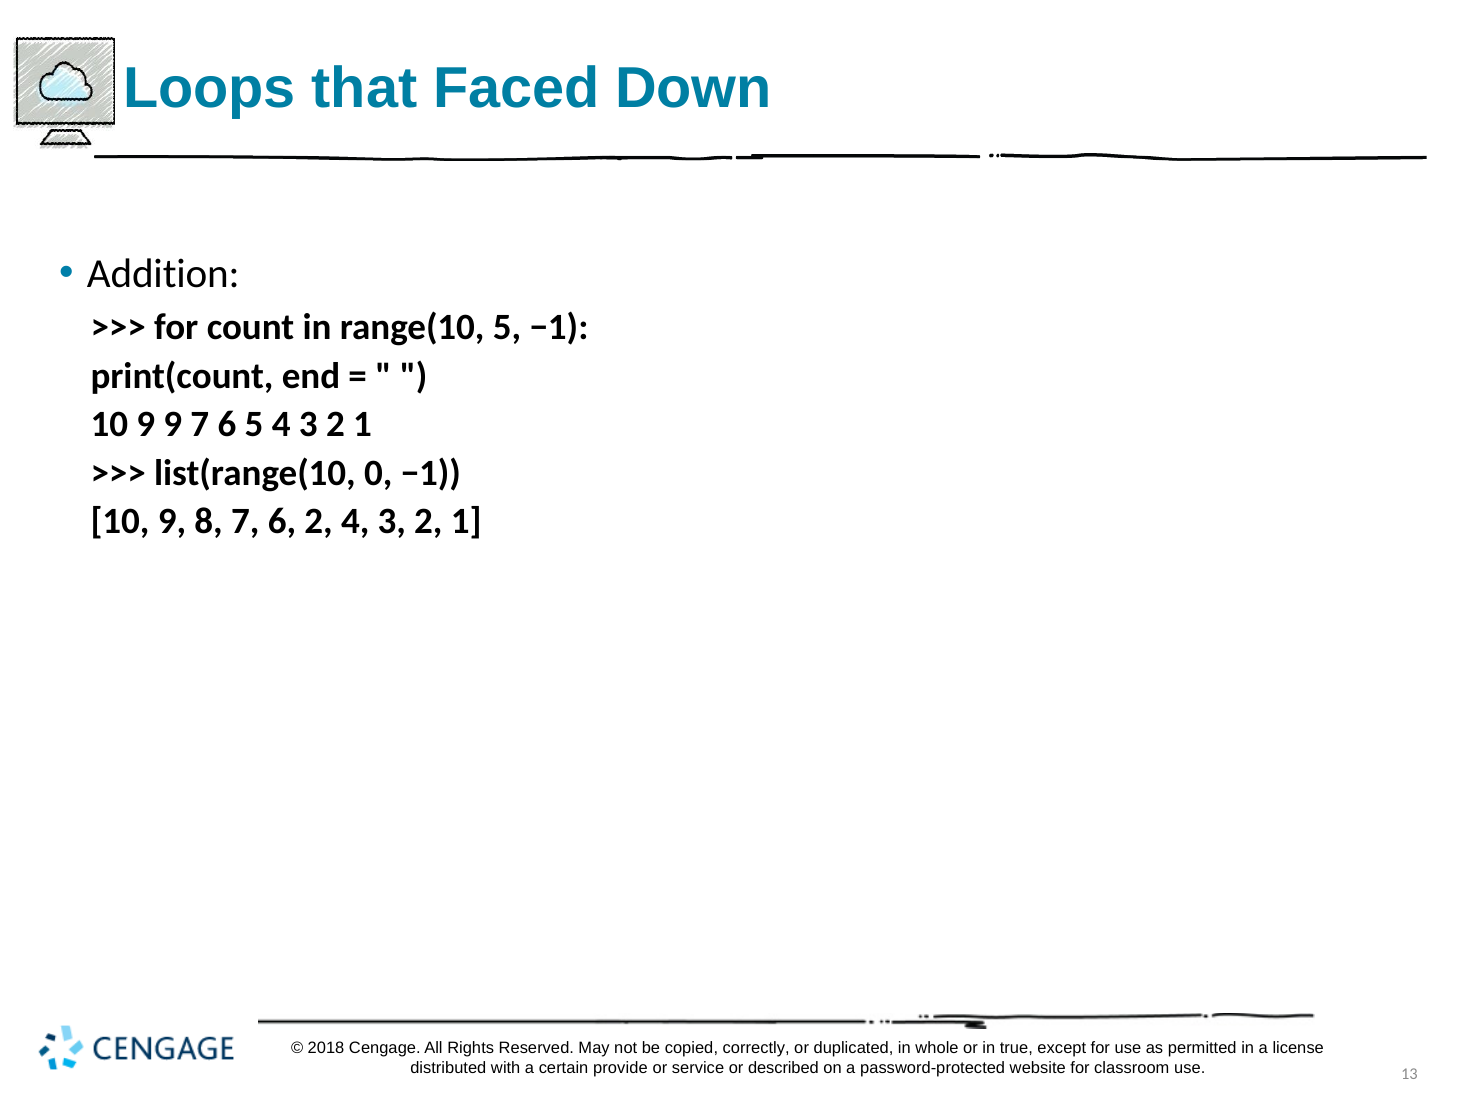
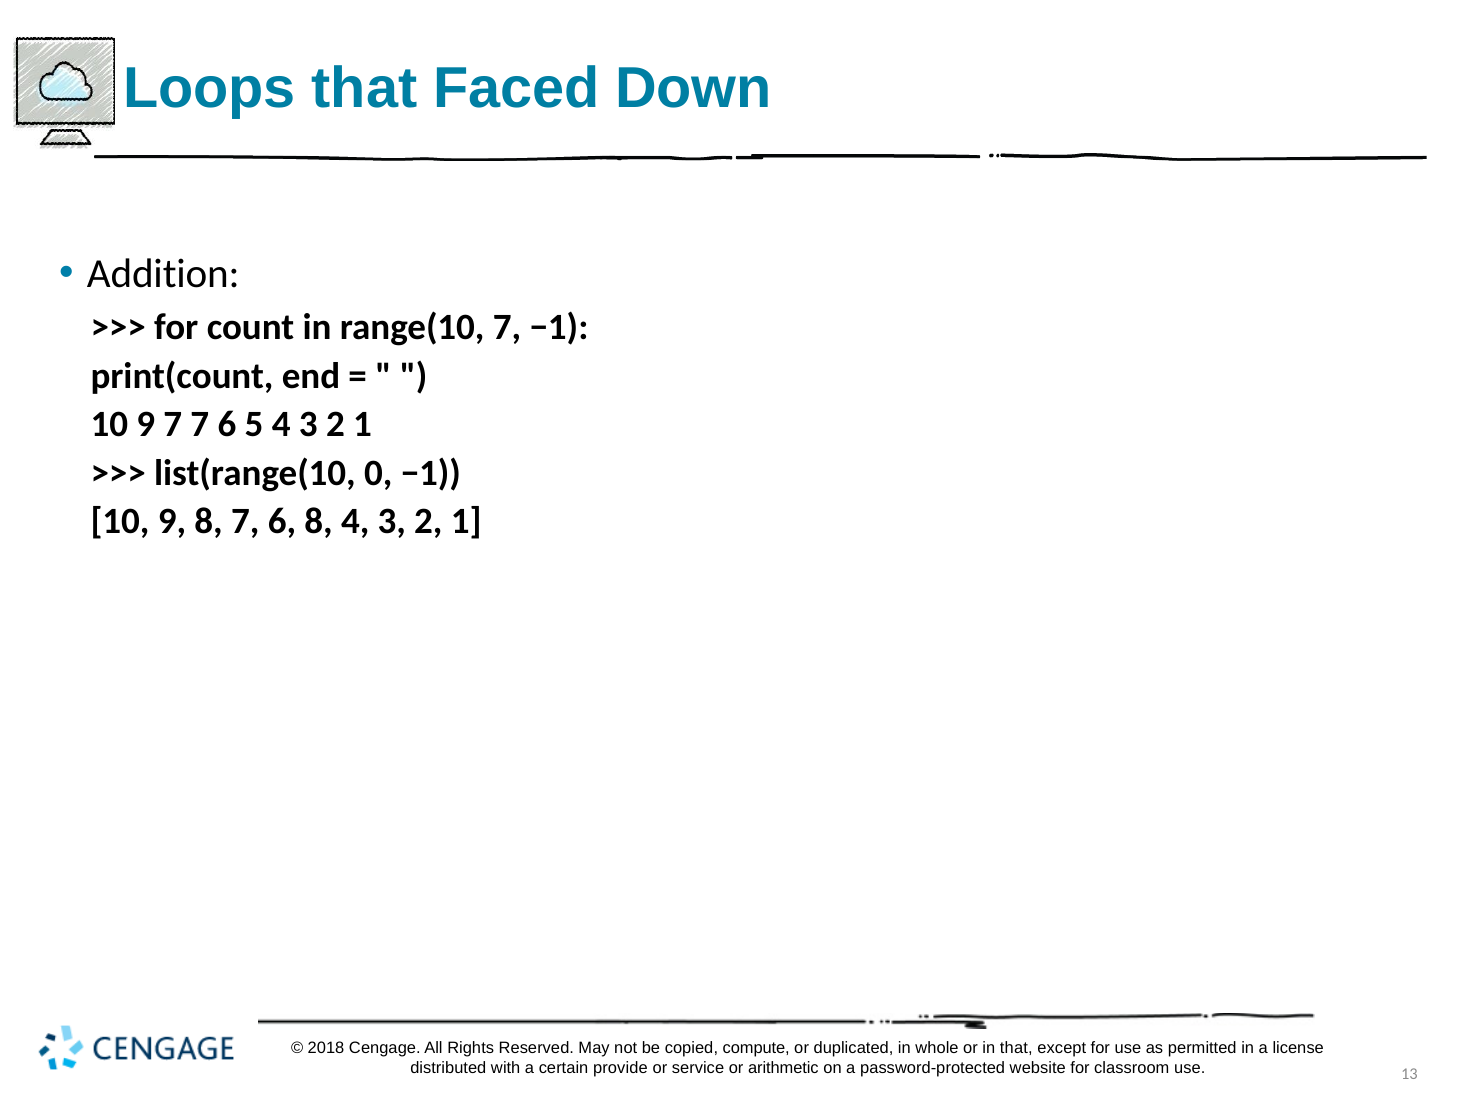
range(10 5: 5 -> 7
9 9: 9 -> 7
6 2: 2 -> 8
correctly: correctly -> compute
in true: true -> that
described: described -> arithmetic
